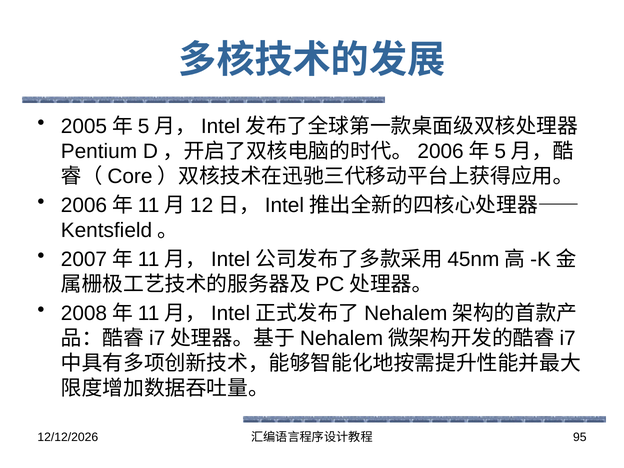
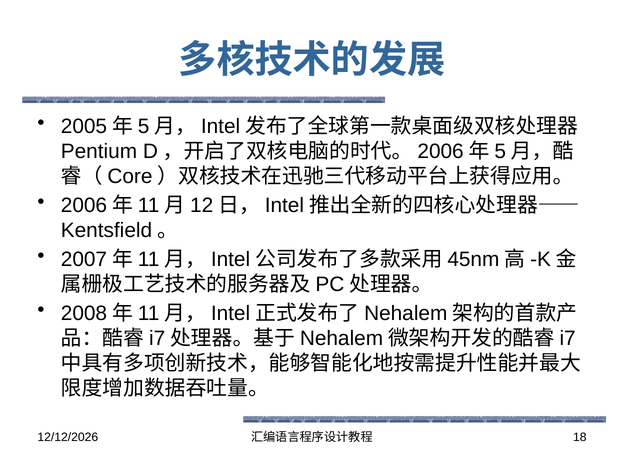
95: 95 -> 18
